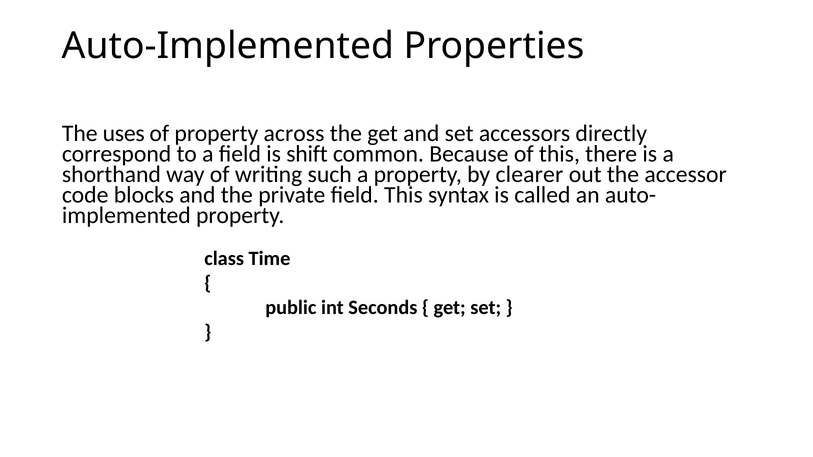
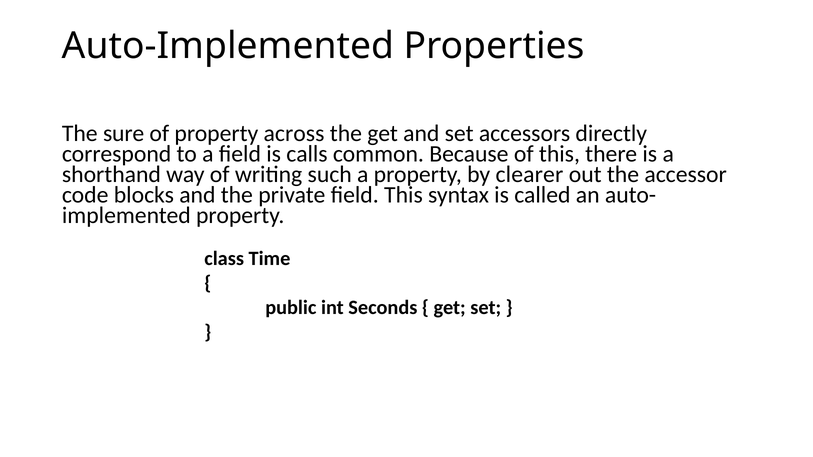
uses: uses -> sure
shift: shift -> calls
